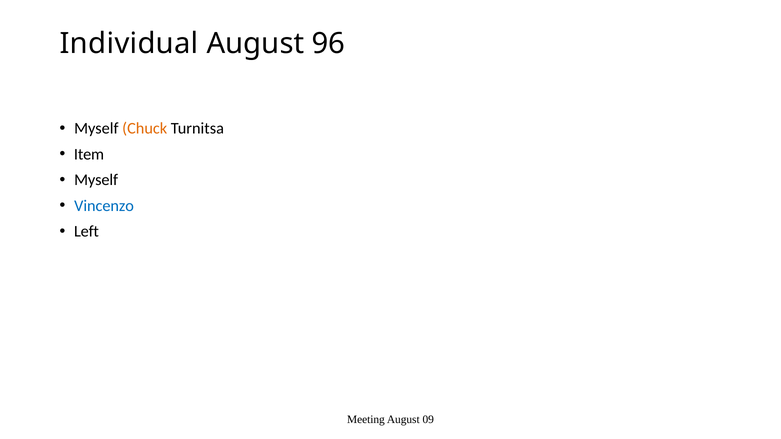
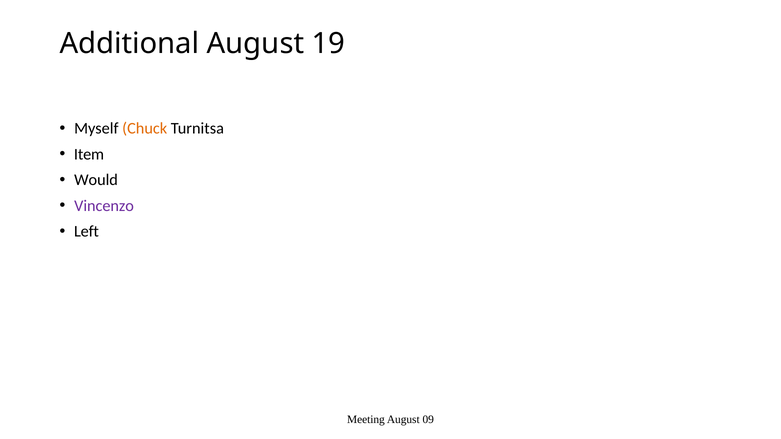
Individual: Individual -> Additional
96: 96 -> 19
Myself at (96, 180): Myself -> Would
Vincenzo colour: blue -> purple
